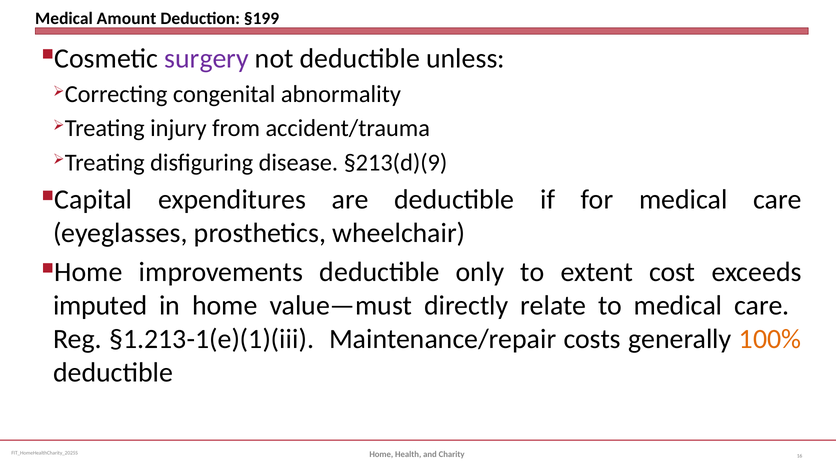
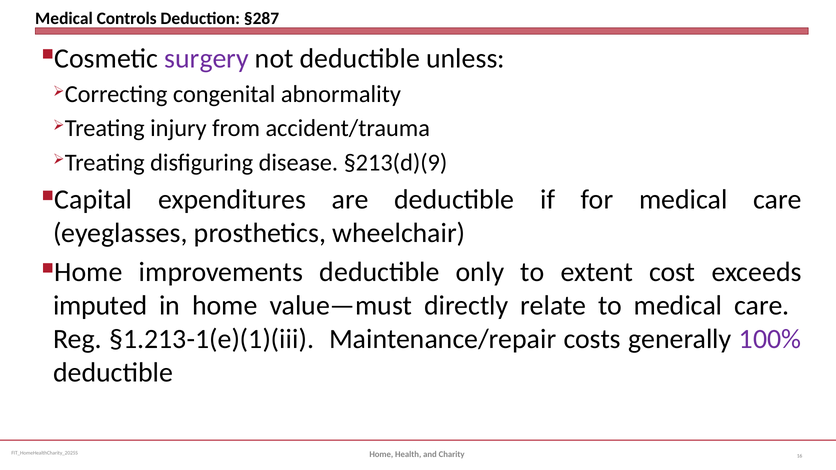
Amount: Amount -> Controls
§199: §199 -> §287
100% colour: orange -> purple
